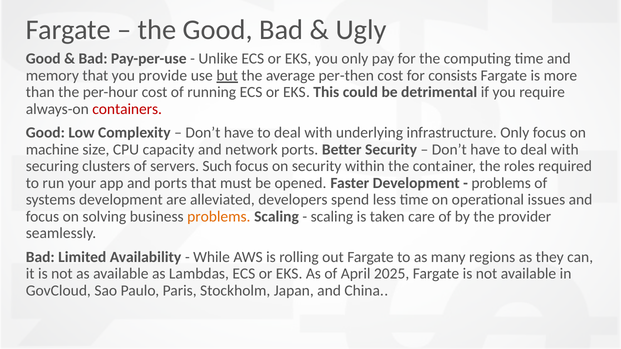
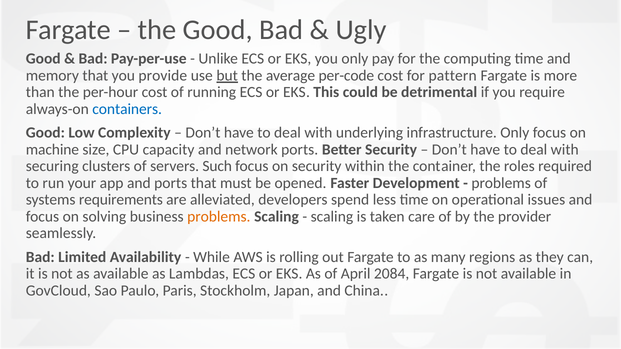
per-then: per-then -> per-code
consists: consists -> pattern
containers colour: red -> blue
systems development: development -> requirements
2025: 2025 -> 2084
